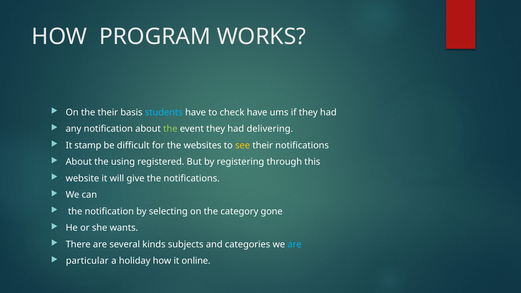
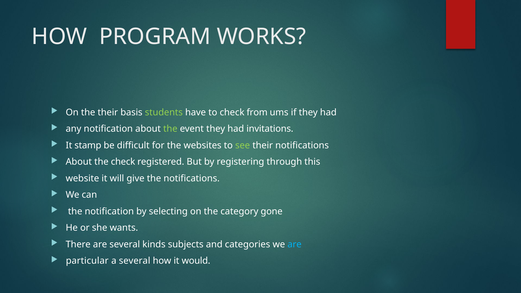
students colour: light blue -> light green
check have: have -> from
delivering: delivering -> invitations
see colour: yellow -> light green
the using: using -> check
a holiday: holiday -> several
online: online -> would
